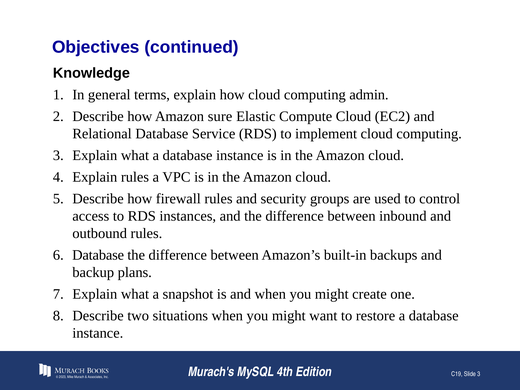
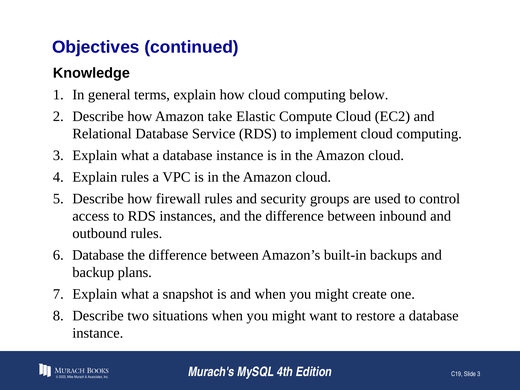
admin: admin -> below
sure: sure -> take
